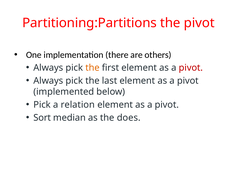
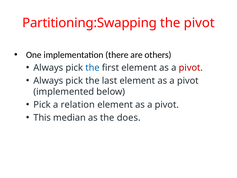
Partitioning:Partitions: Partitioning:Partitions -> Partitioning:Swapping
the at (92, 68) colour: orange -> blue
Sort: Sort -> This
